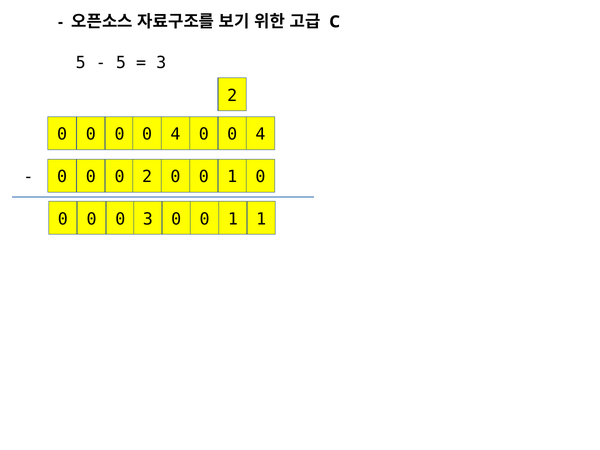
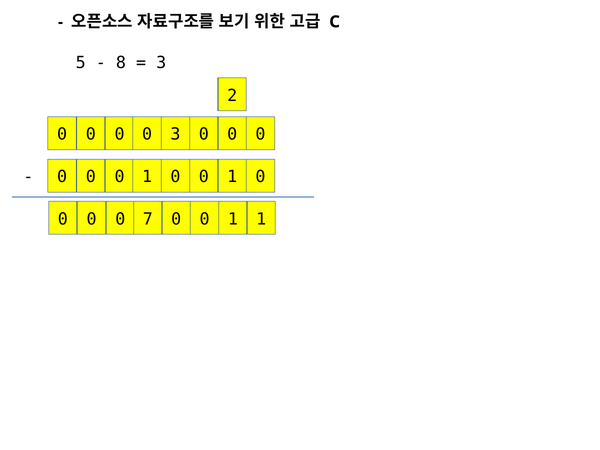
5 at (121, 63): 5 -> 8
0 0 0 4: 4 -> 3
4 at (260, 134): 4 -> 0
0 0 0 2: 2 -> 1
0 3: 3 -> 7
